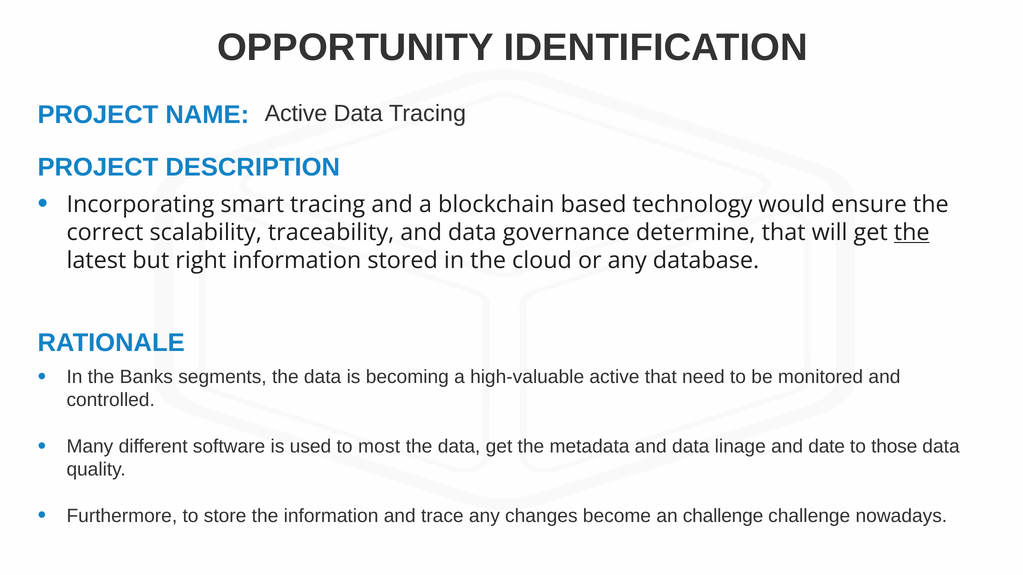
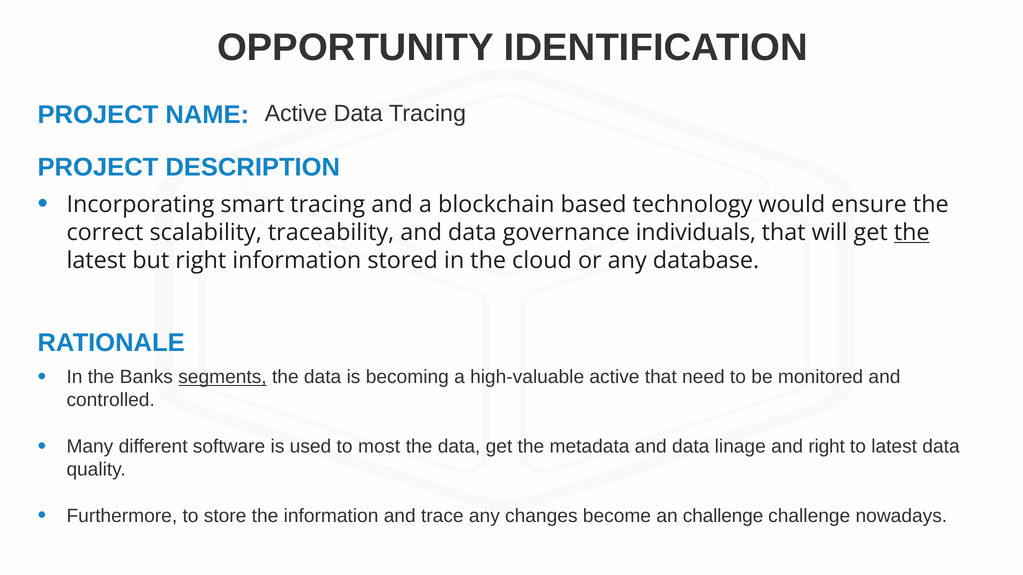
determine: determine -> individuals
segments underline: none -> present
and date: date -> right
to those: those -> latest
